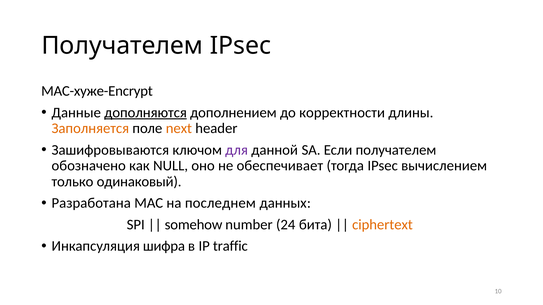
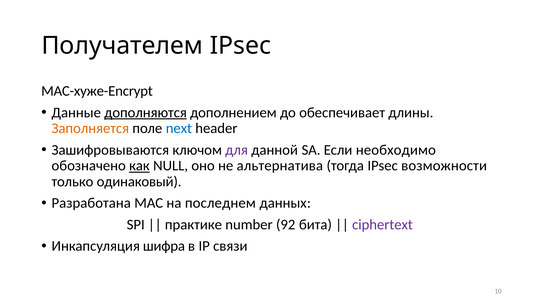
корректности: корректности -> обеспечивает
next colour: orange -> blue
Если получателем: получателем -> необходимо
как underline: none -> present
обеспечивает: обеспечивает -> альтернатива
вычислением: вычислением -> возможности
somehow: somehow -> практике
24: 24 -> 92
ciphertext colour: orange -> purple
traffic: traffic -> связи
